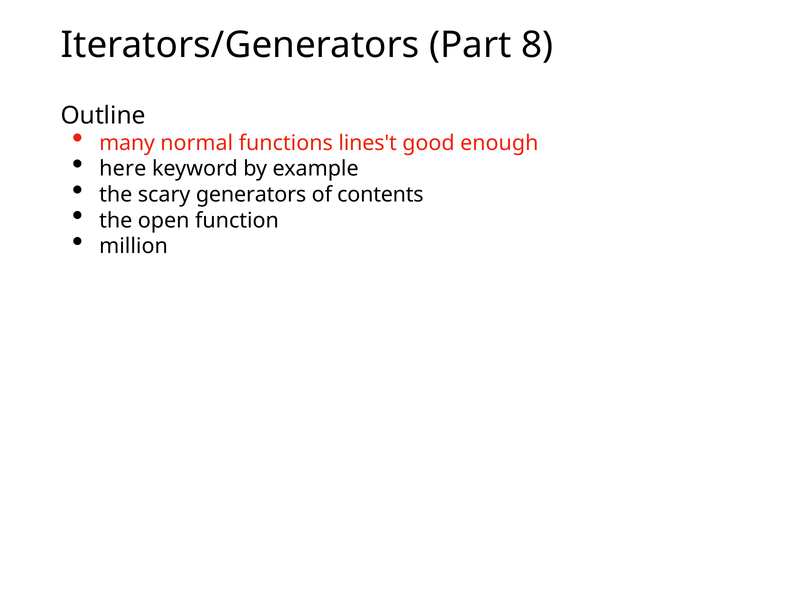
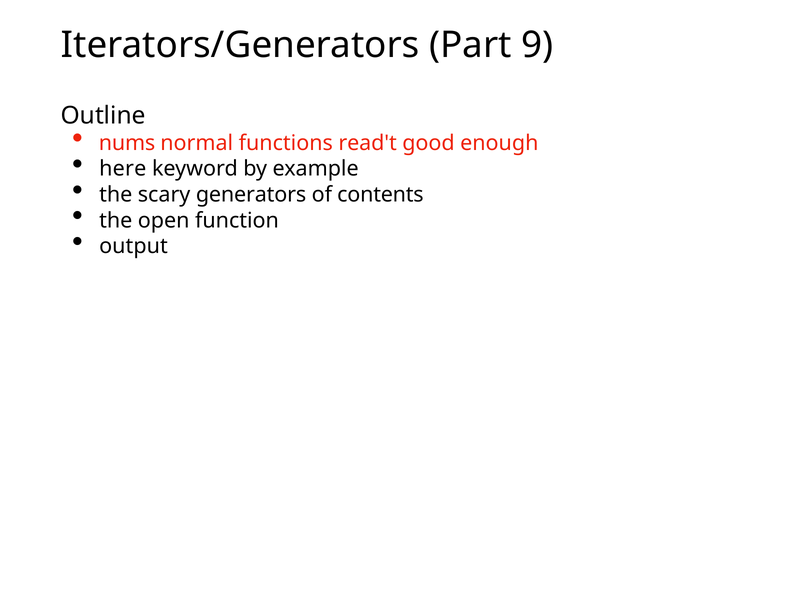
8: 8 -> 9
many: many -> nums
lines't: lines't -> read't
million: million -> output
